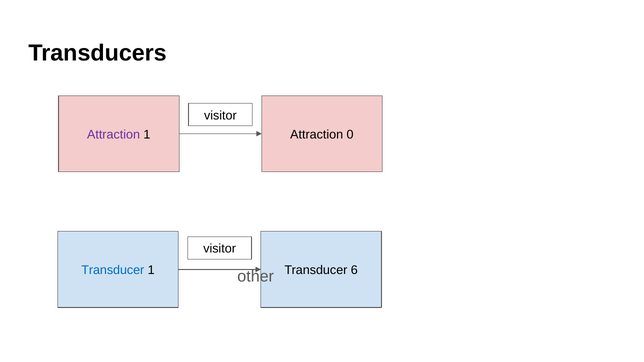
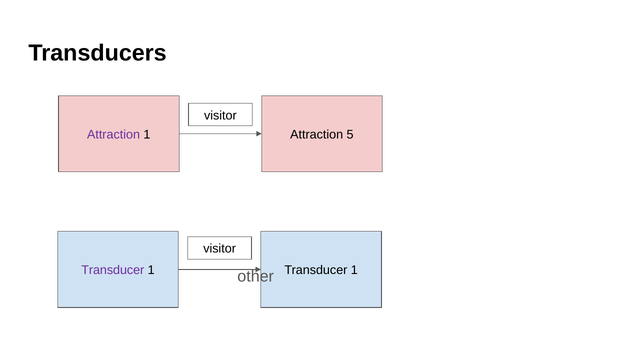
0: 0 -> 5
Transducer at (113, 271) colour: blue -> purple
1 Transducer 6: 6 -> 1
